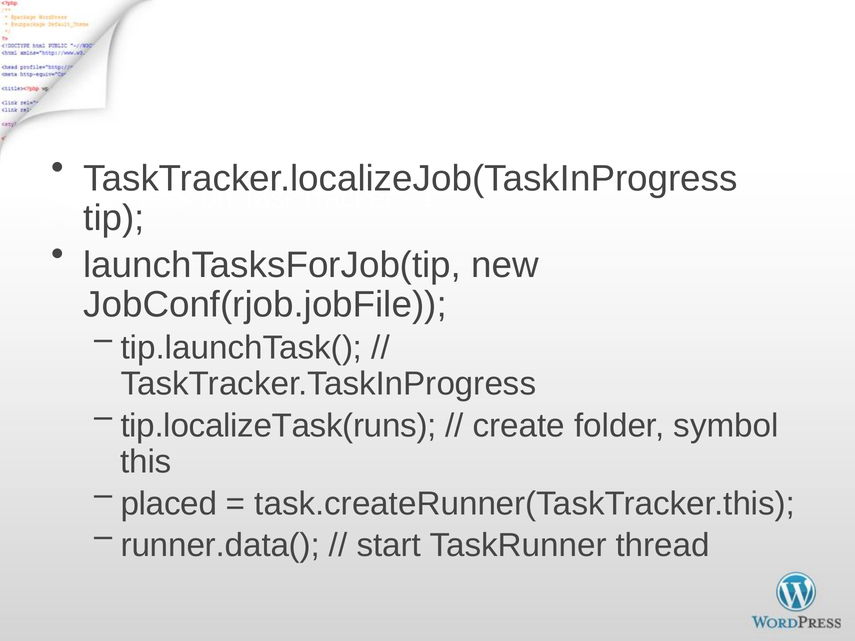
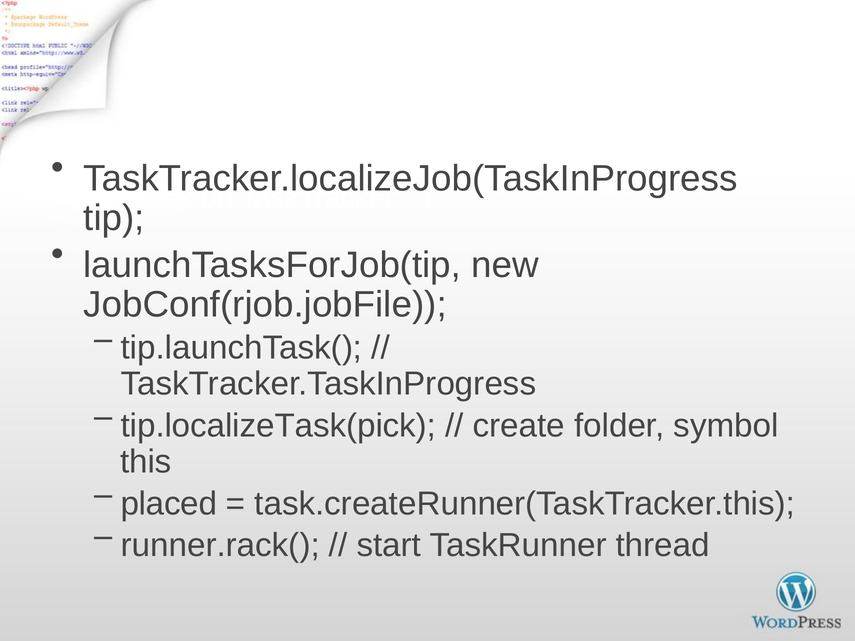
tip.localizeTask(runs: tip.localizeTask(runs -> tip.localizeTask(pick
runner.data(: runner.data( -> runner.rack(
